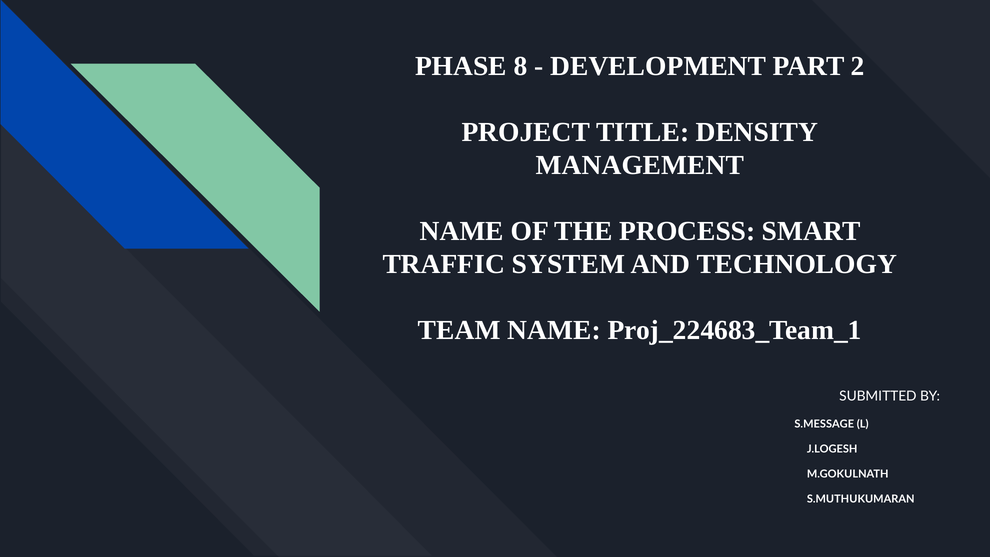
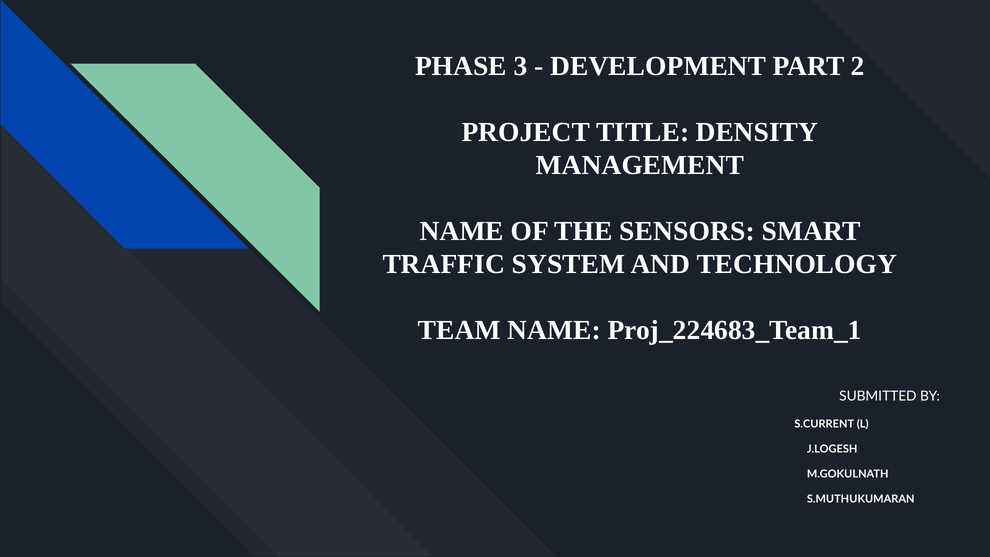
8: 8 -> 3
PROCESS: PROCESS -> SENSORS
S.MESSAGE: S.MESSAGE -> S.CURRENT
